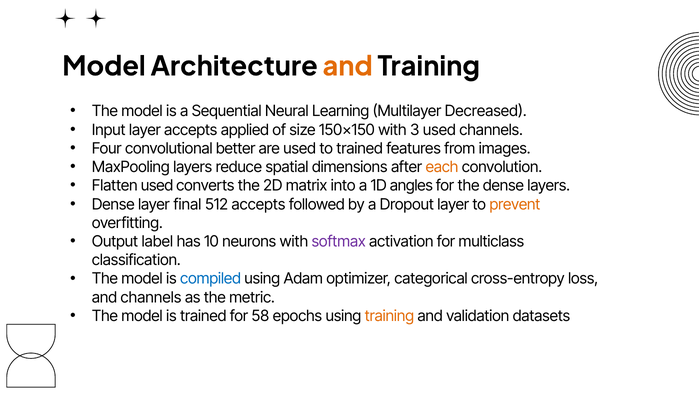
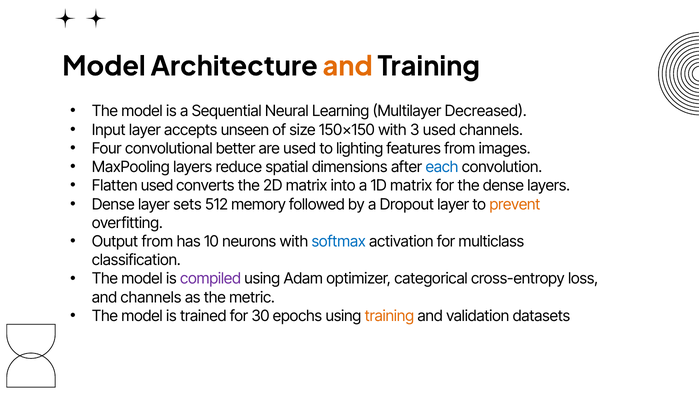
applied: applied -> unseen
to trained: trained -> lighting
each colour: orange -> blue
1D angles: angles -> matrix
final: final -> sets
512 accepts: accepts -> memory
Output label: label -> from
softmax colour: purple -> blue
compiled colour: blue -> purple
58: 58 -> 30
